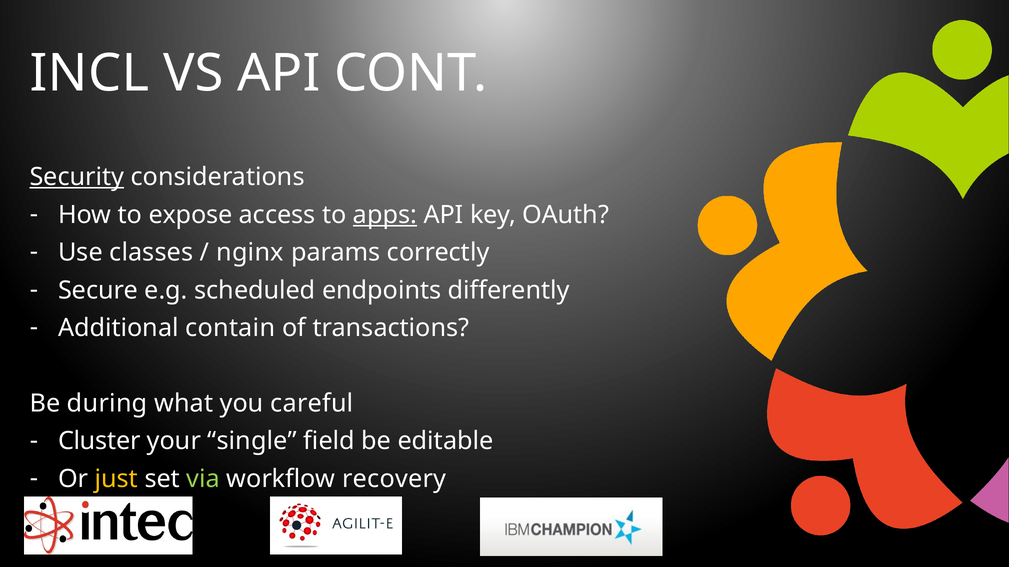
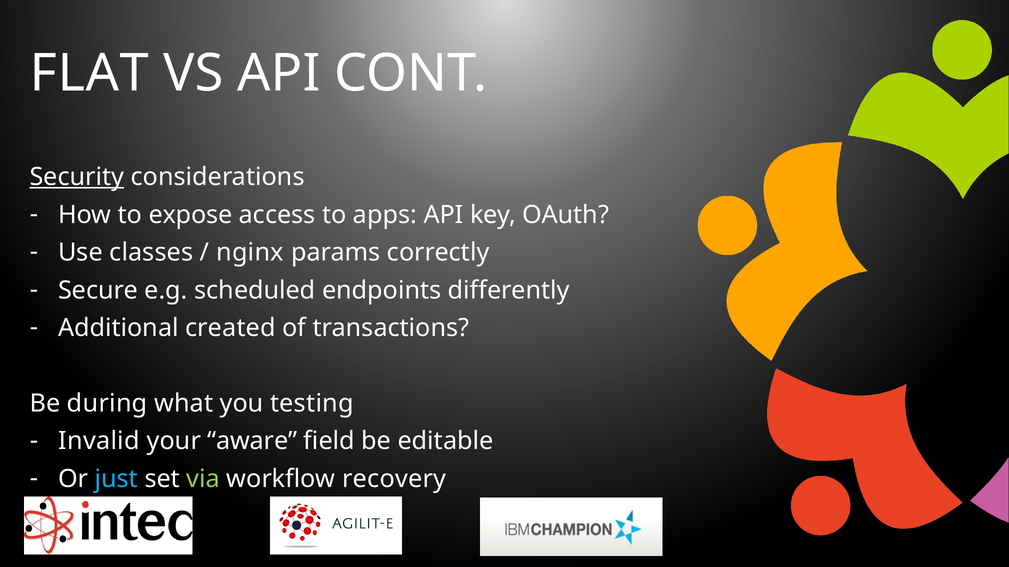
INCL: INCL -> FLAT
apps underline: present -> none
contain: contain -> created
careful: careful -> testing
Cluster: Cluster -> Invalid
single: single -> aware
just colour: yellow -> light blue
